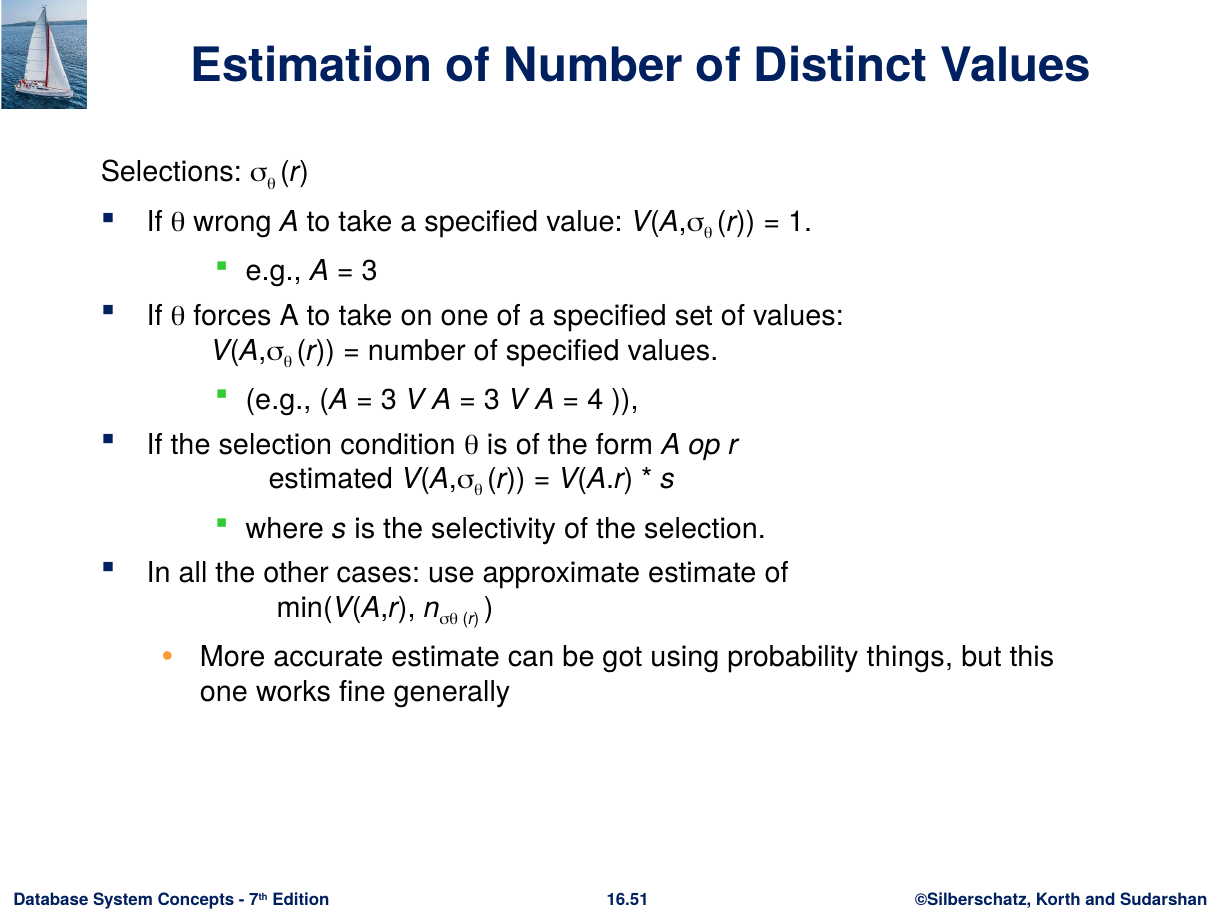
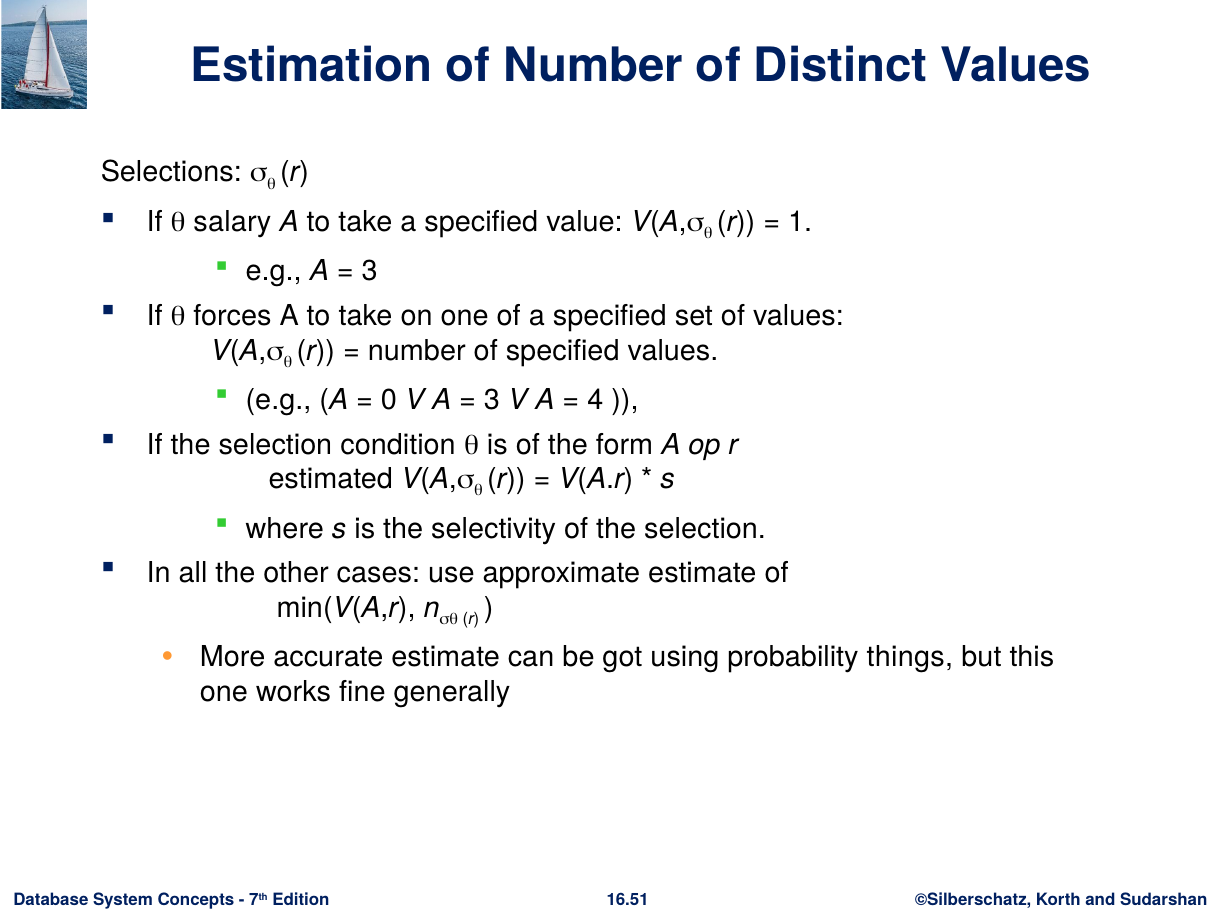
wrong: wrong -> salary
3 at (389, 400): 3 -> 0
